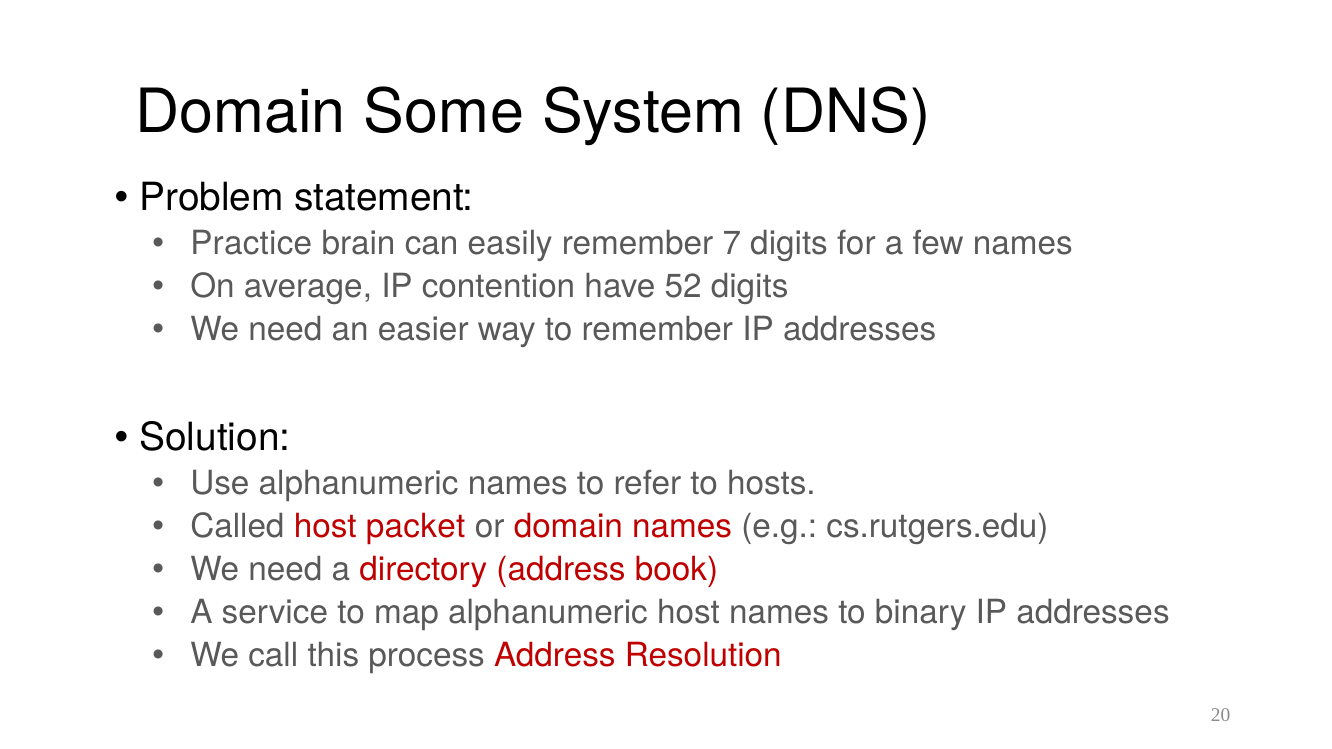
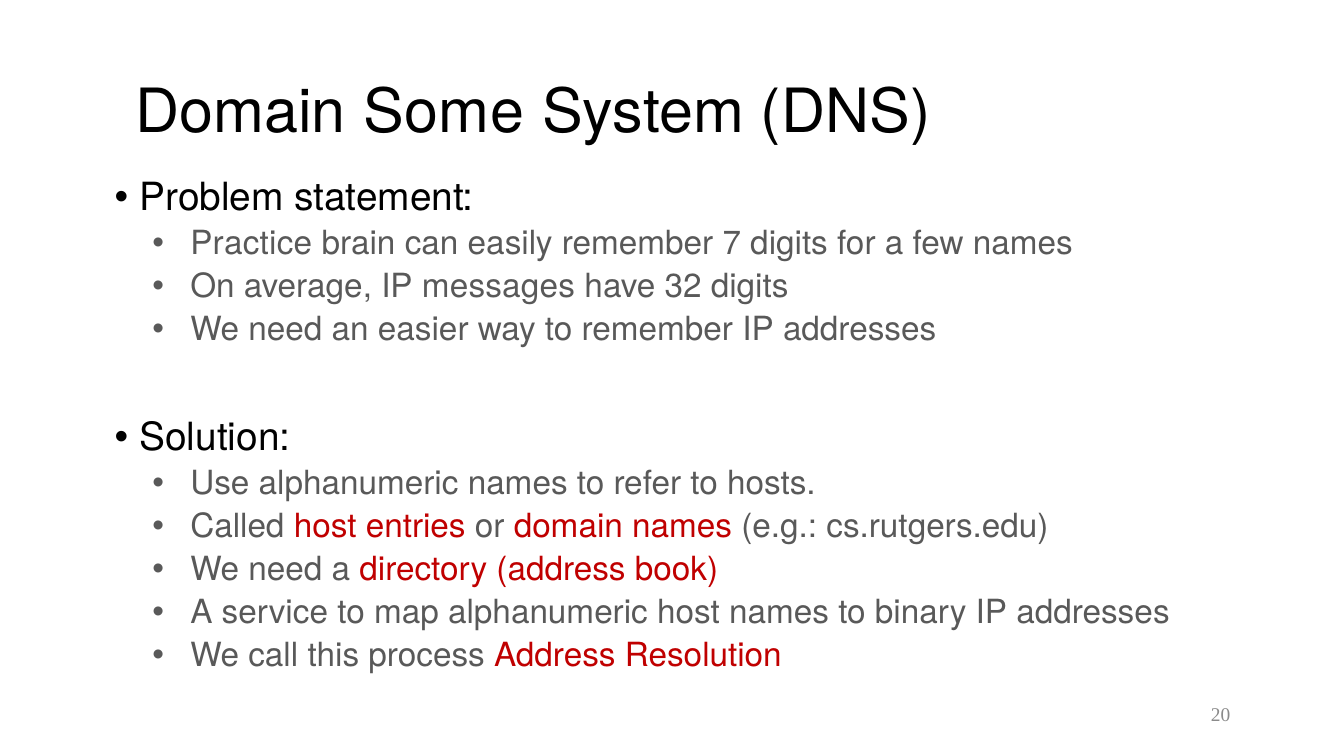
contention: contention -> messages
52: 52 -> 32
packet: packet -> entries
